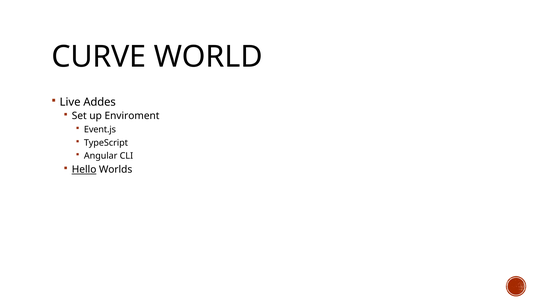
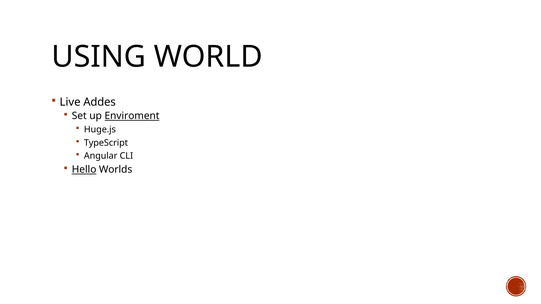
CURVE: CURVE -> USING
Enviroment underline: none -> present
Event.js: Event.js -> Huge.js
